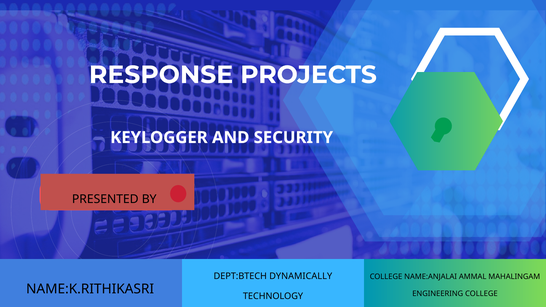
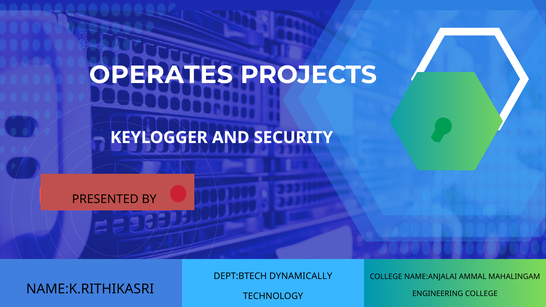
RESPONSE: RESPONSE -> OPERATES
